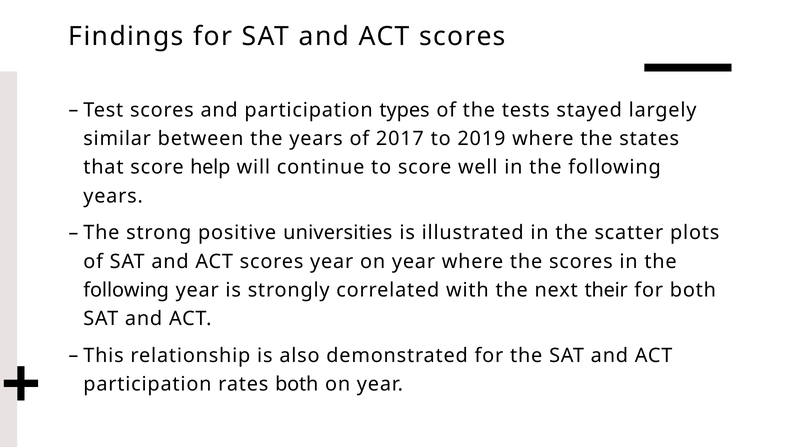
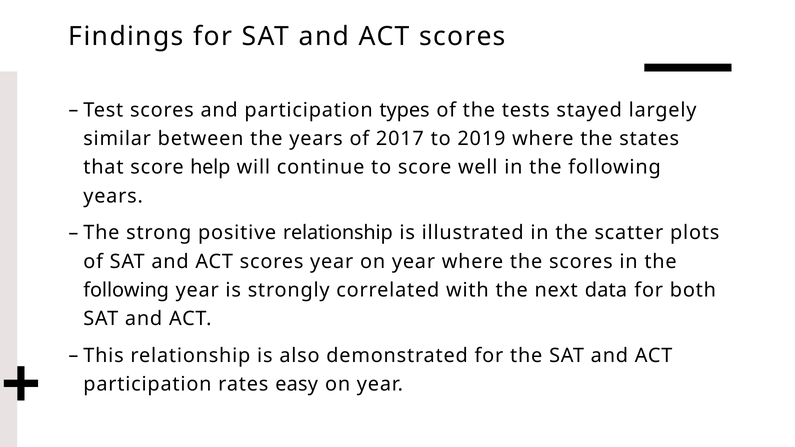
positive universities: universities -> relationship
their: their -> data
rates both: both -> easy
